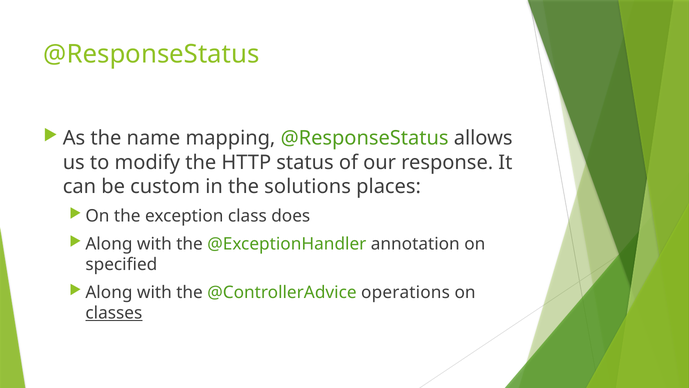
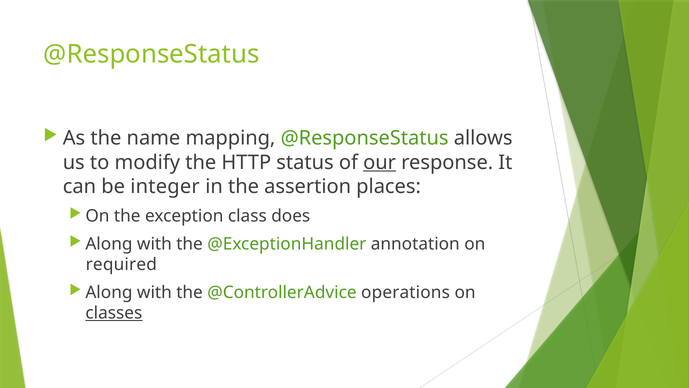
our underline: none -> present
custom: custom -> integer
solutions: solutions -> assertion
specified: specified -> required
